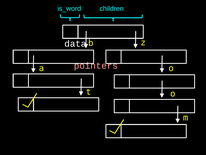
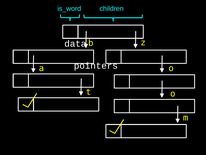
pointers colour: pink -> white
